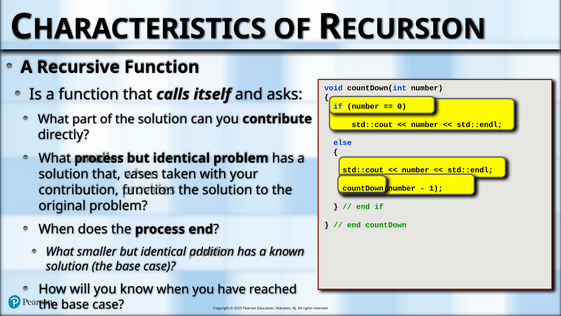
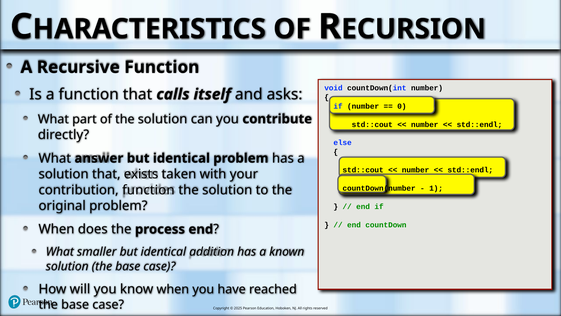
What process: process -> answer
cases: cases -> exists
